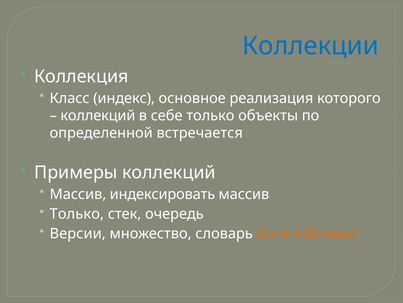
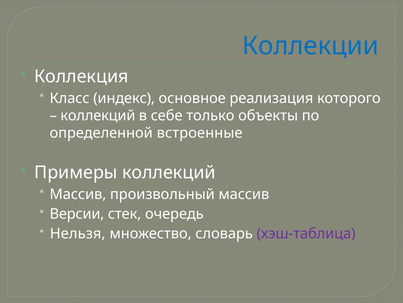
встречается: встречается -> встроенные
индексировать: индексировать -> произвольный
Только at (77, 213): Только -> Версии
Версии: Версии -> Нельзя
хэш-таблица colour: orange -> purple
